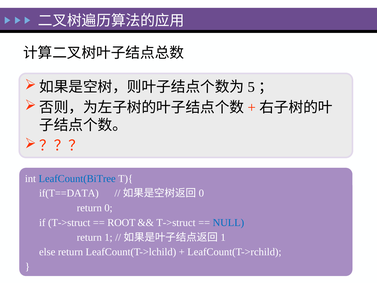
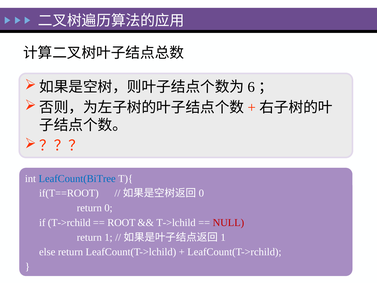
5: 5 -> 6
if(T==DATA: if(T==DATA -> if(T==ROOT
if T->struct: T->struct -> T->rchild
T->struct at (176, 222): T->struct -> T->lchild
NULL colour: blue -> red
